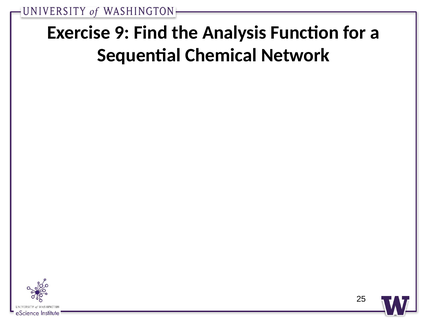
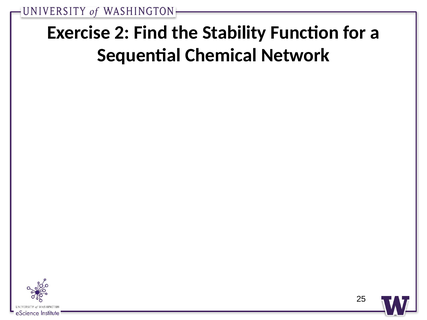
9: 9 -> 2
Analysis: Analysis -> Stability
